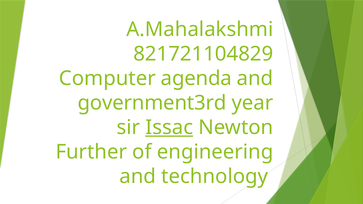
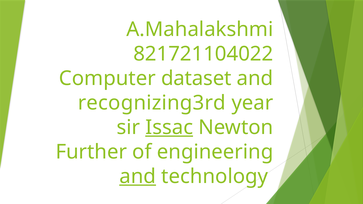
821721104829: 821721104829 -> 821721104022
agenda: agenda -> dataset
government3rd: government3rd -> recognizing3rd
and at (138, 176) underline: none -> present
